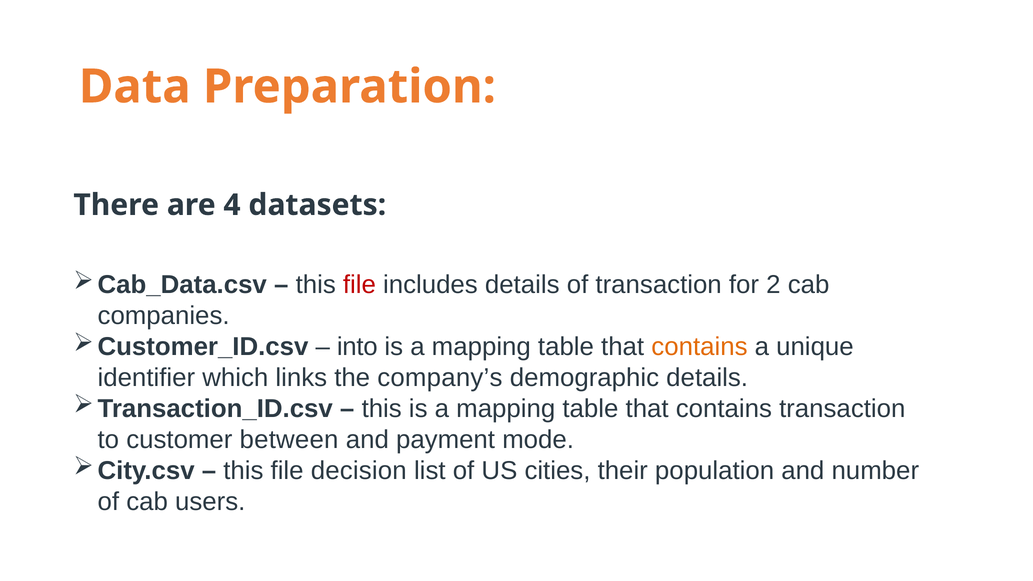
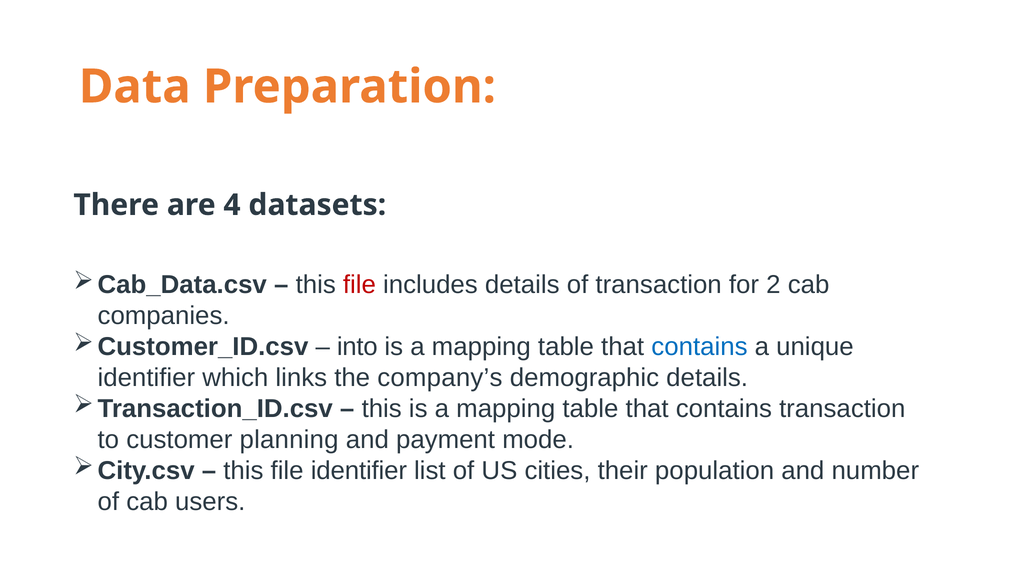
contains at (699, 347) colour: orange -> blue
between: between -> planning
file decision: decision -> identifier
